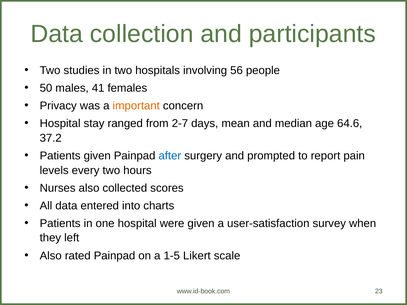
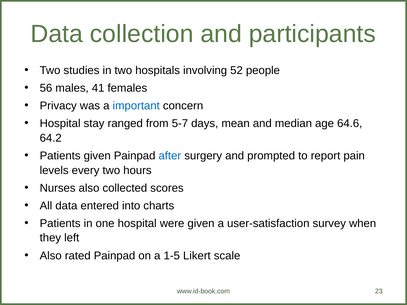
56: 56 -> 52
50: 50 -> 56
important colour: orange -> blue
2-7: 2-7 -> 5-7
37.2: 37.2 -> 64.2
